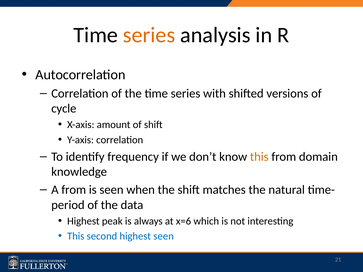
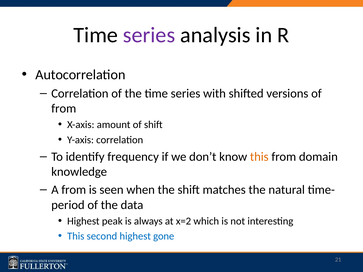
series at (149, 35) colour: orange -> purple
cycle at (64, 109): cycle -> from
x=6: x=6 -> x=2
highest seen: seen -> gone
